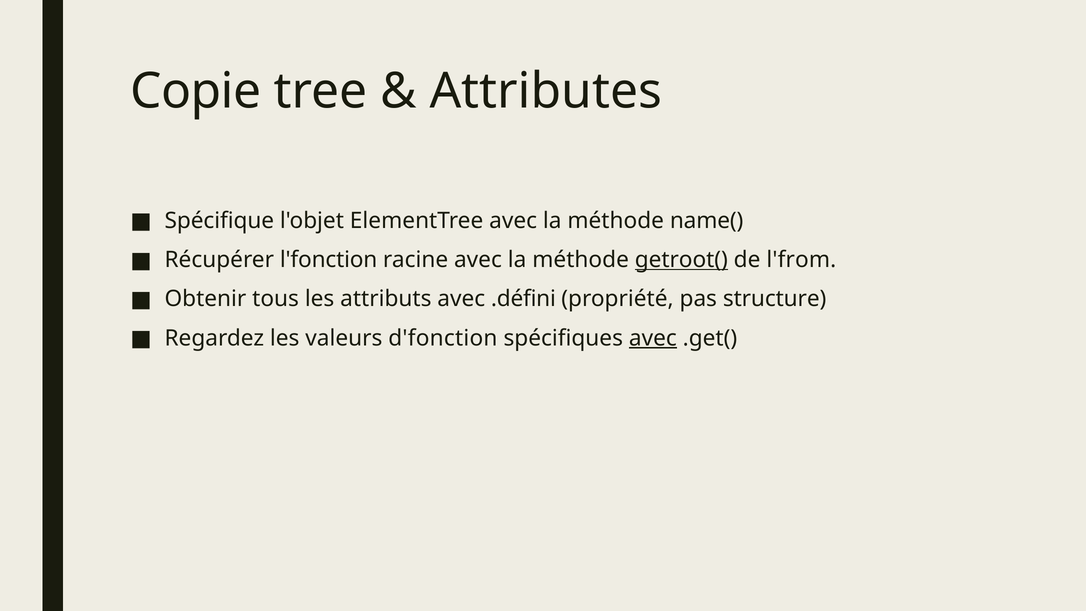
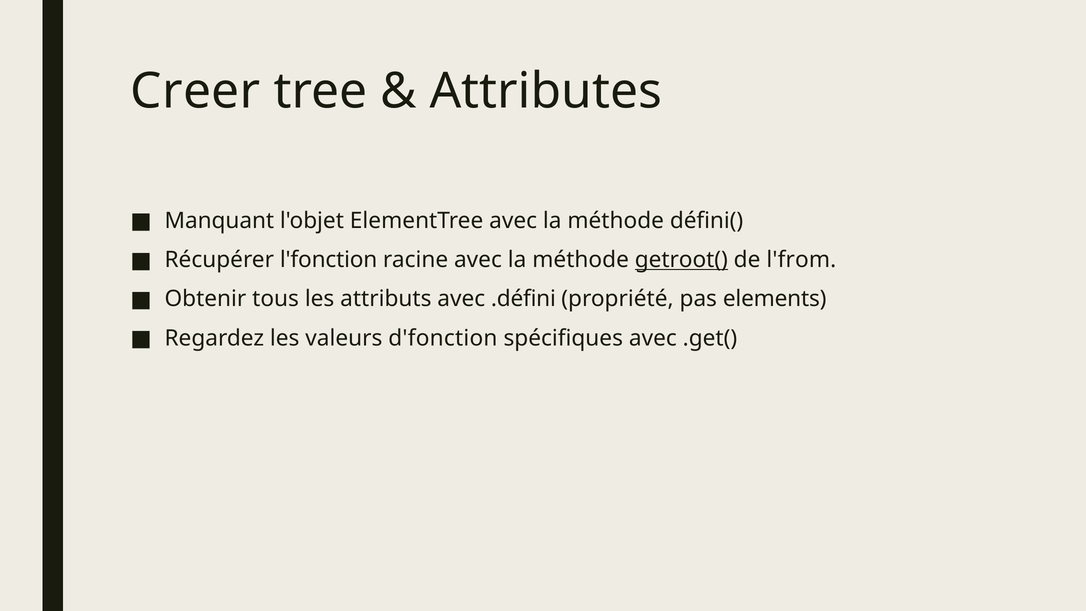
Copie: Copie -> Creer
Spécifique: Spécifique -> Manquant
name(: name( -> défini(
structure: structure -> elements
avec at (653, 338) underline: present -> none
